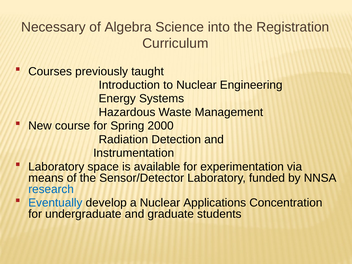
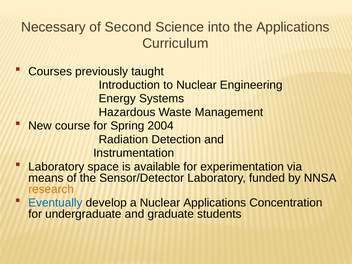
Algebra: Algebra -> Second
the Registration: Registration -> Applications
2000: 2000 -> 2004
research colour: blue -> orange
